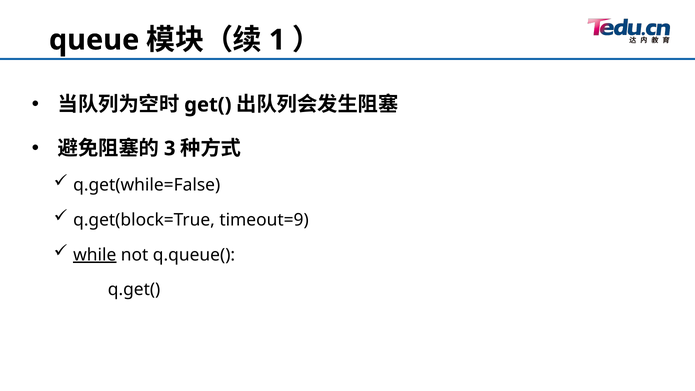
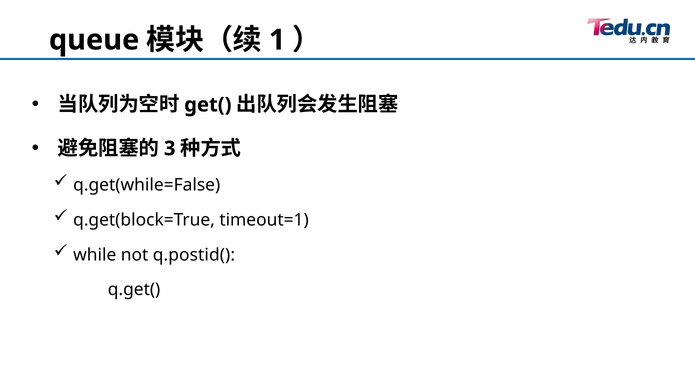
timeout=9: timeout=9 -> timeout=1
while underline: present -> none
q.queue(: q.queue( -> q.postid(
